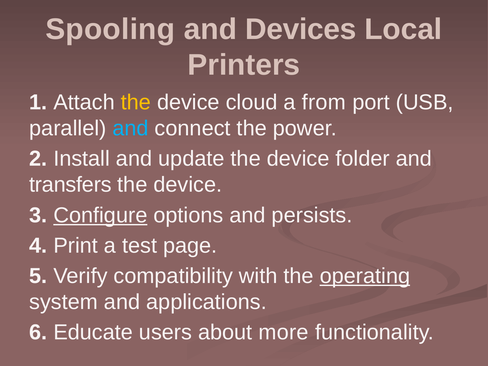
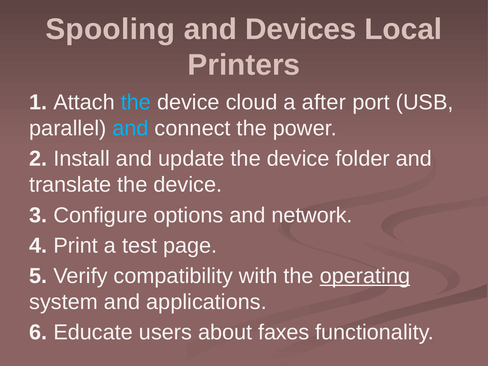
the at (136, 102) colour: yellow -> light blue
from: from -> after
transfers: transfers -> translate
Configure underline: present -> none
persists: persists -> network
more: more -> faxes
